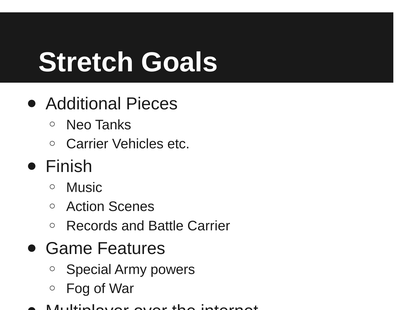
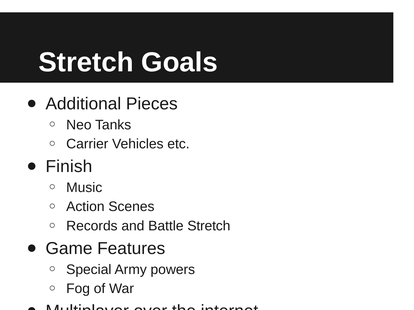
Battle Carrier: Carrier -> Stretch
